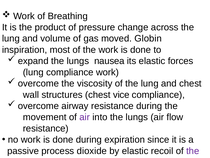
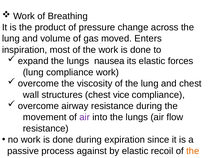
Globin: Globin -> Enters
dioxide: dioxide -> against
the at (193, 150) colour: purple -> orange
